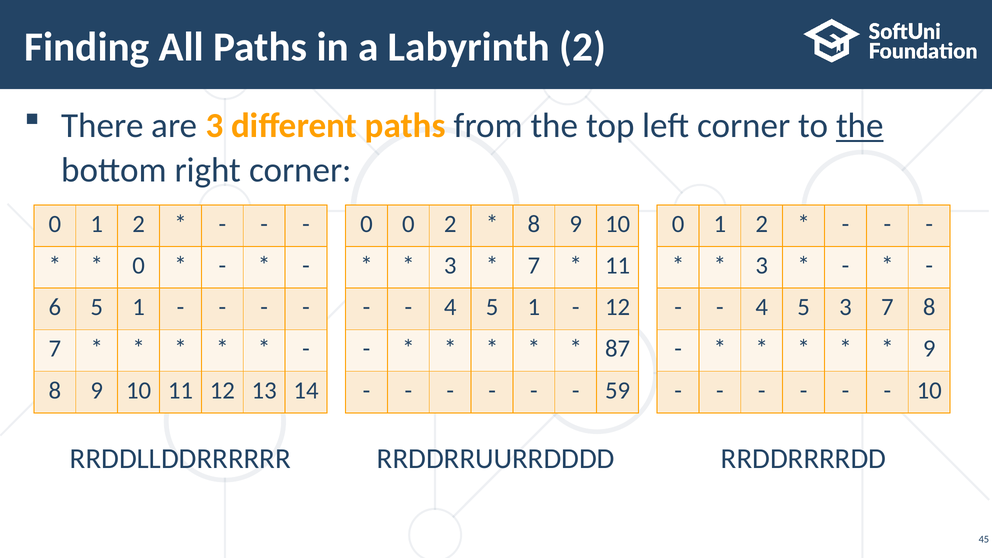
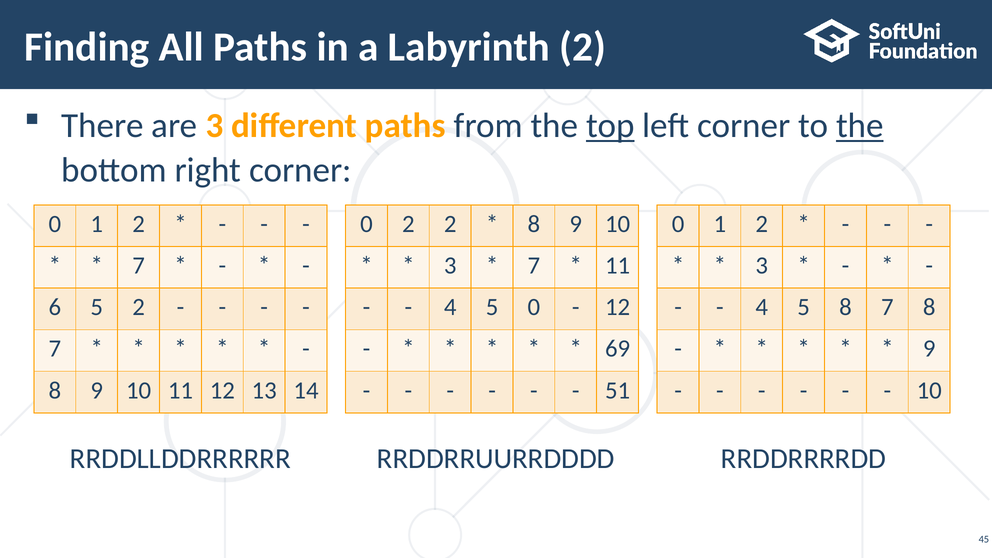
top underline: none -> present
0 0: 0 -> 2
0 at (139, 266): 0 -> 7
6 5 1: 1 -> 2
4 5 1: 1 -> 0
5 3: 3 -> 8
87: 87 -> 69
59: 59 -> 51
